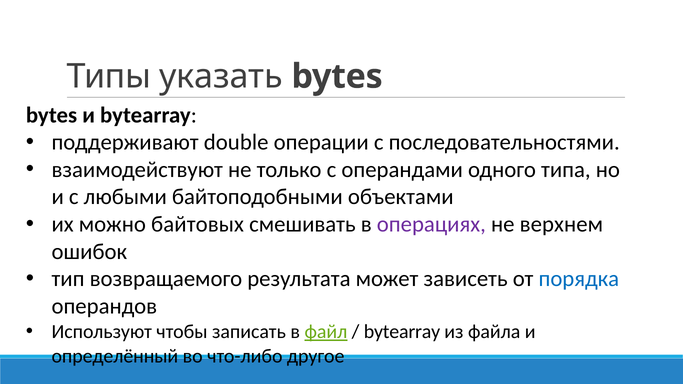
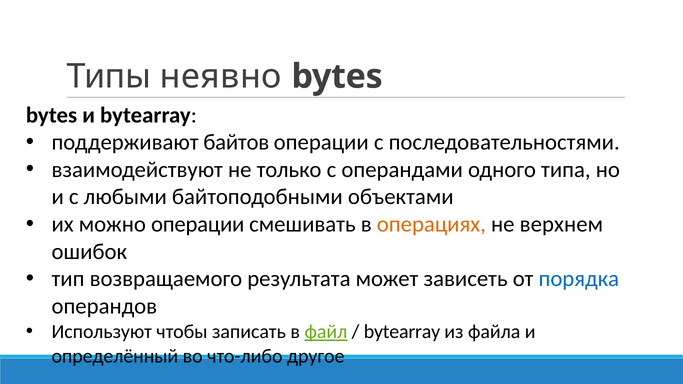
указать: указать -> неявно
double: double -> байтов
можно байтовых: байтовых -> операции
операциях colour: purple -> orange
